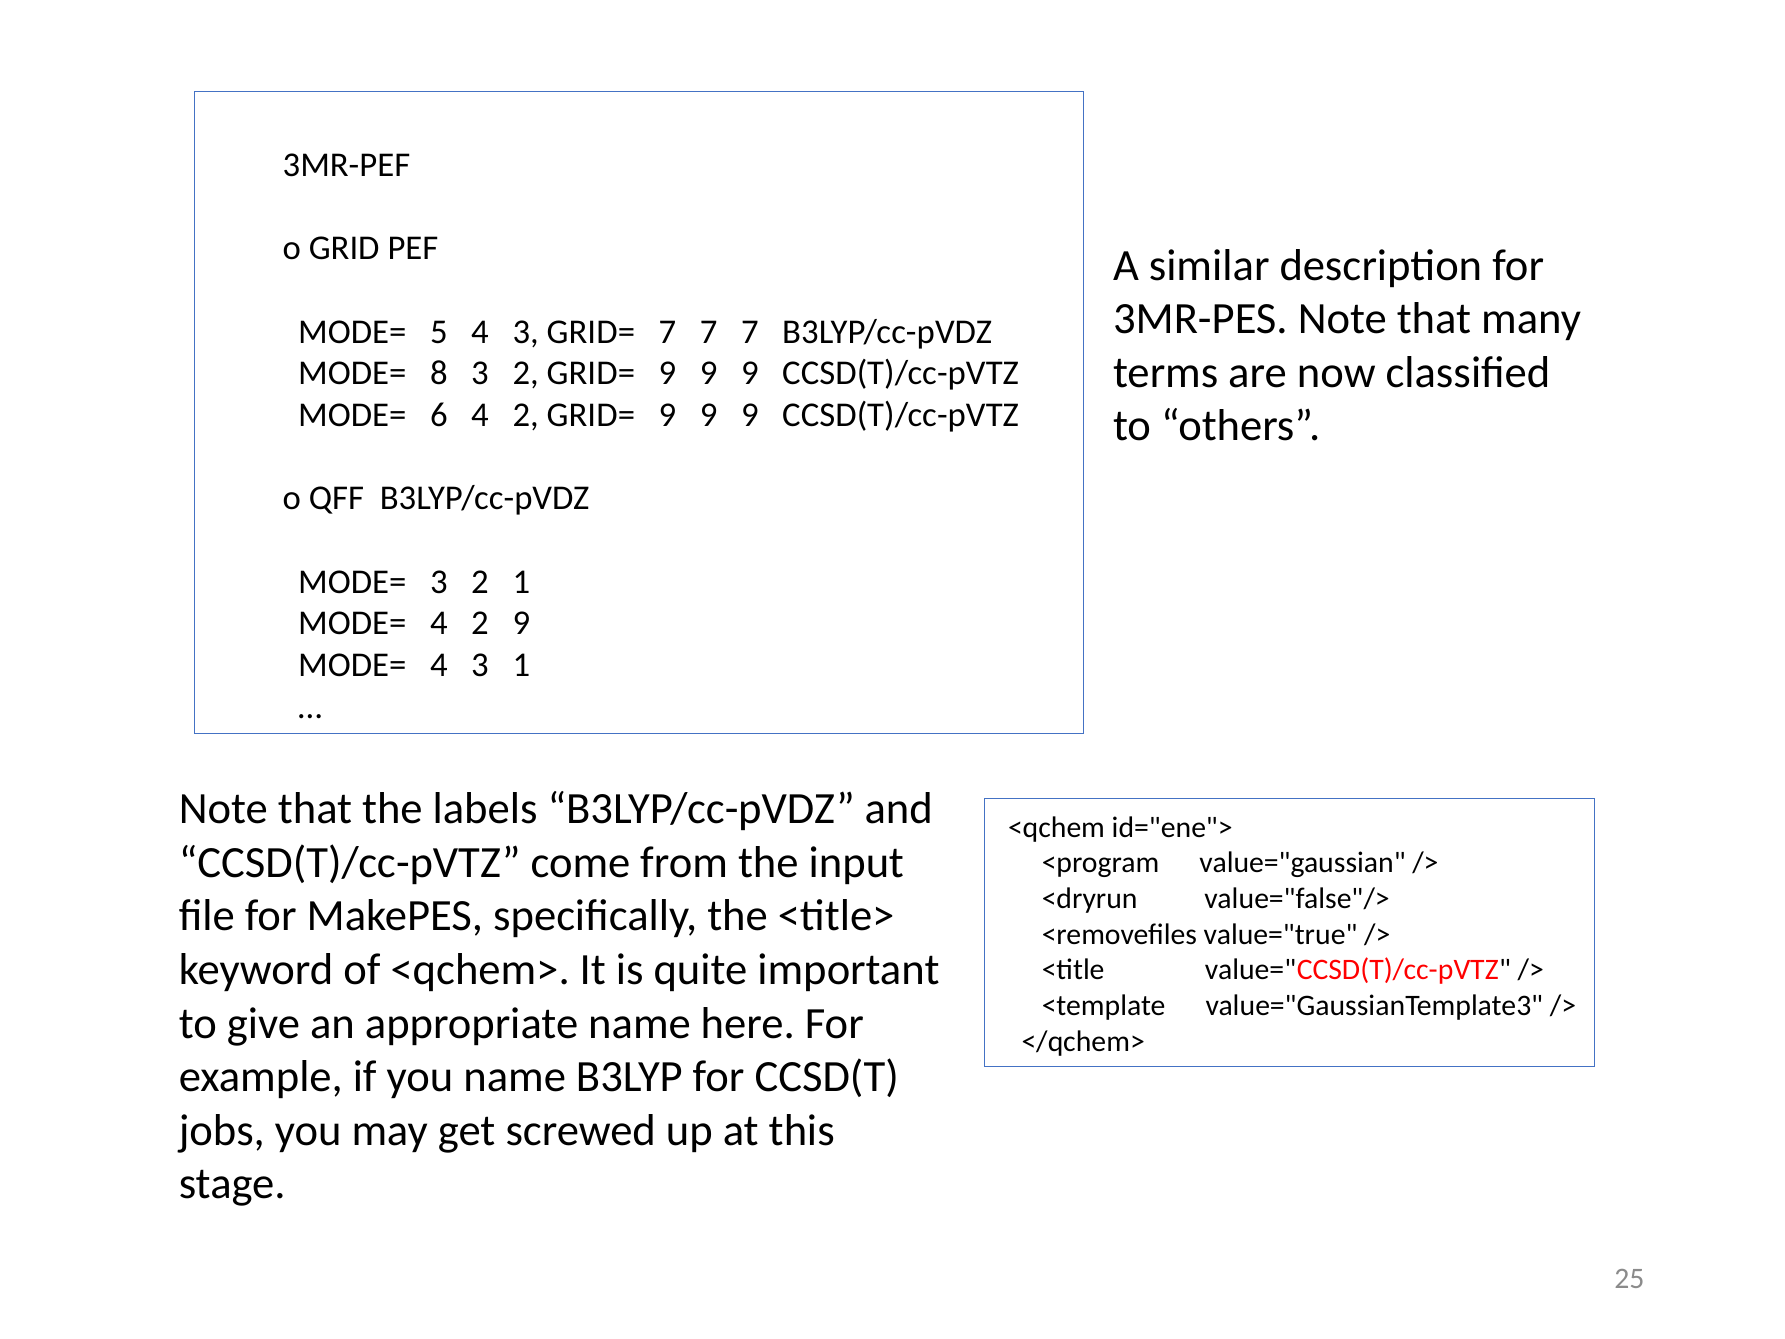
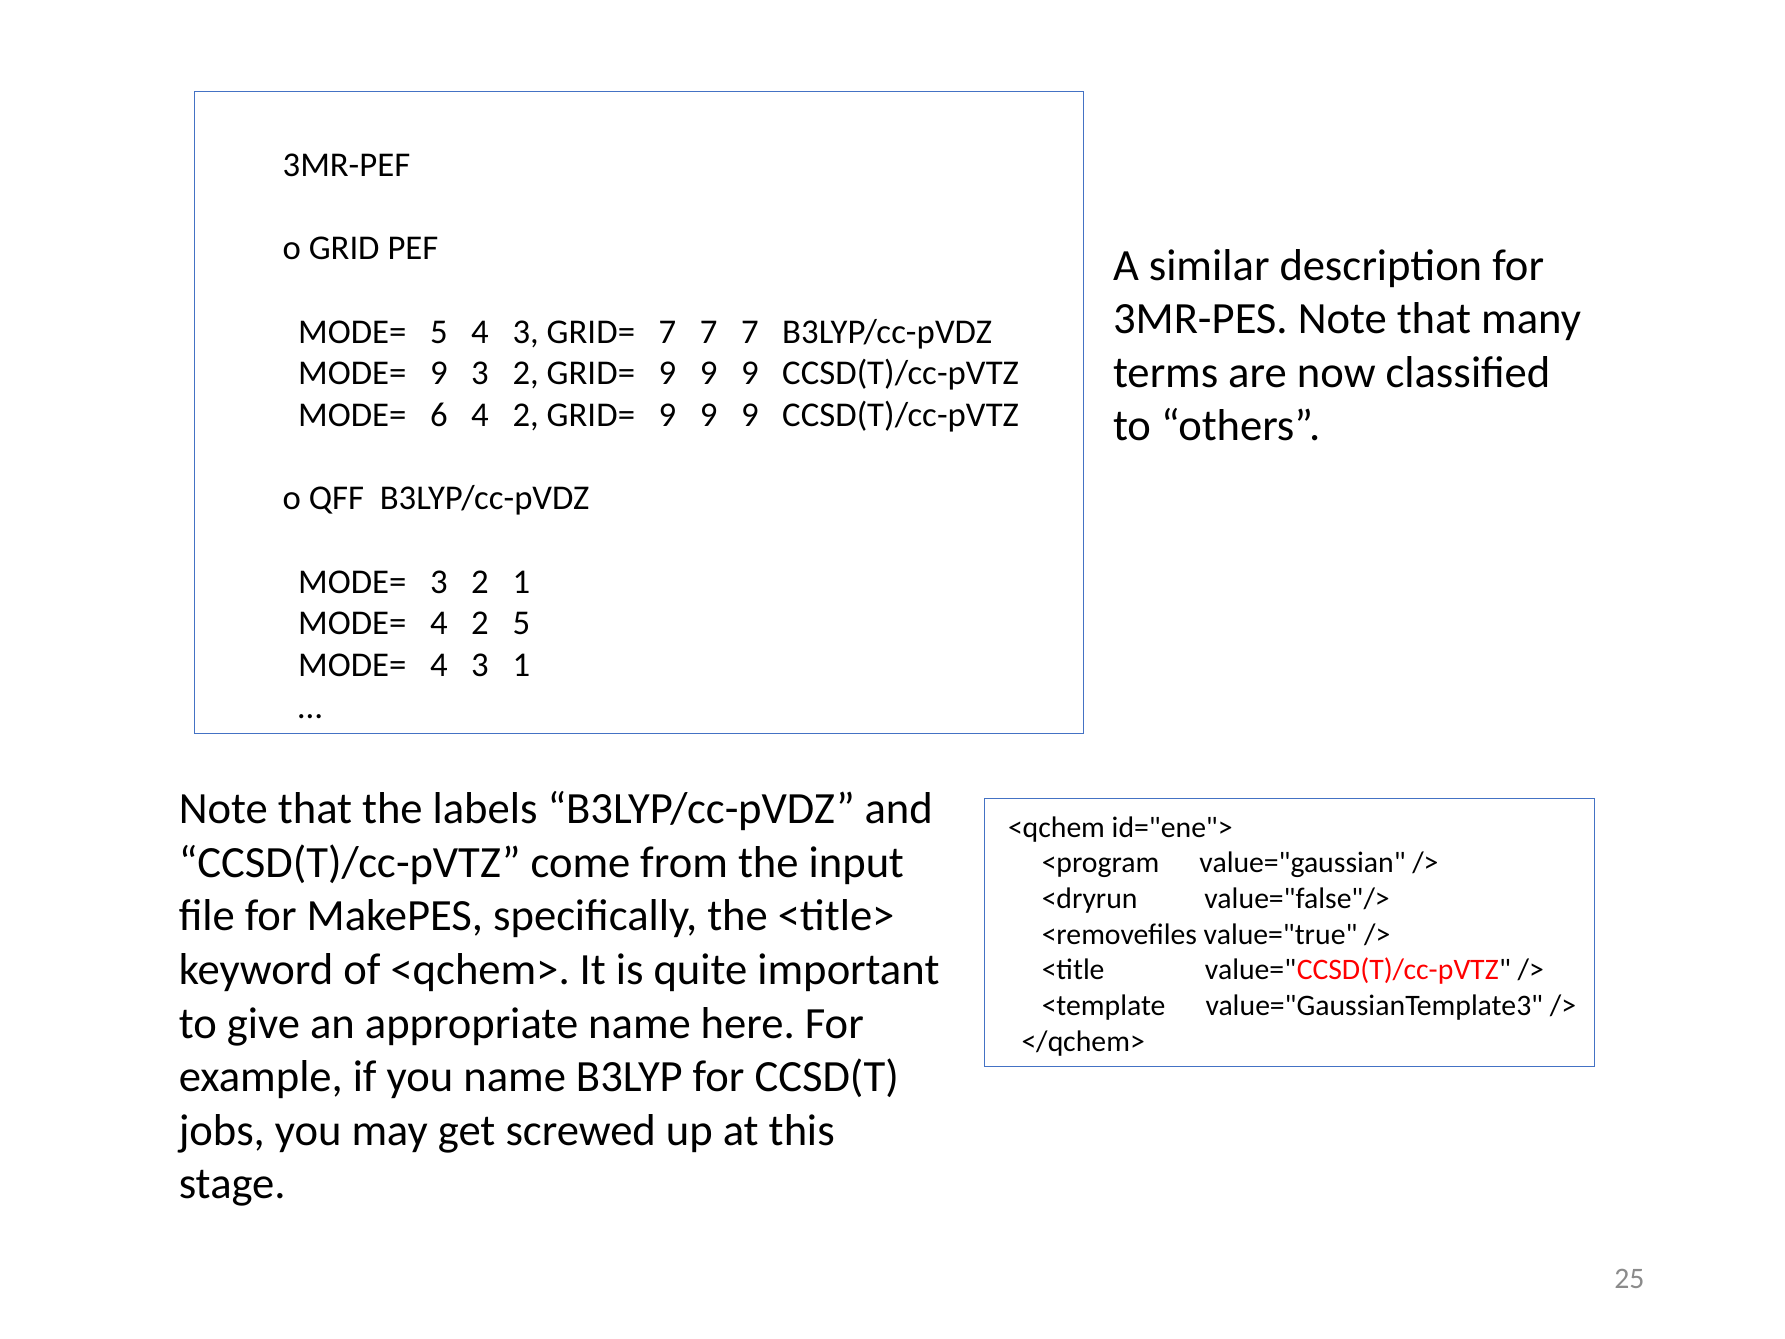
MODE= 8: 8 -> 9
2 9: 9 -> 5
